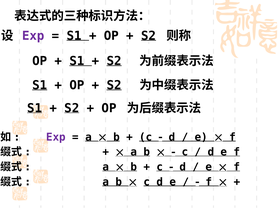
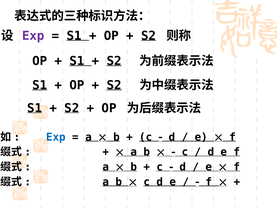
Exp at (56, 137) colour: purple -> blue
